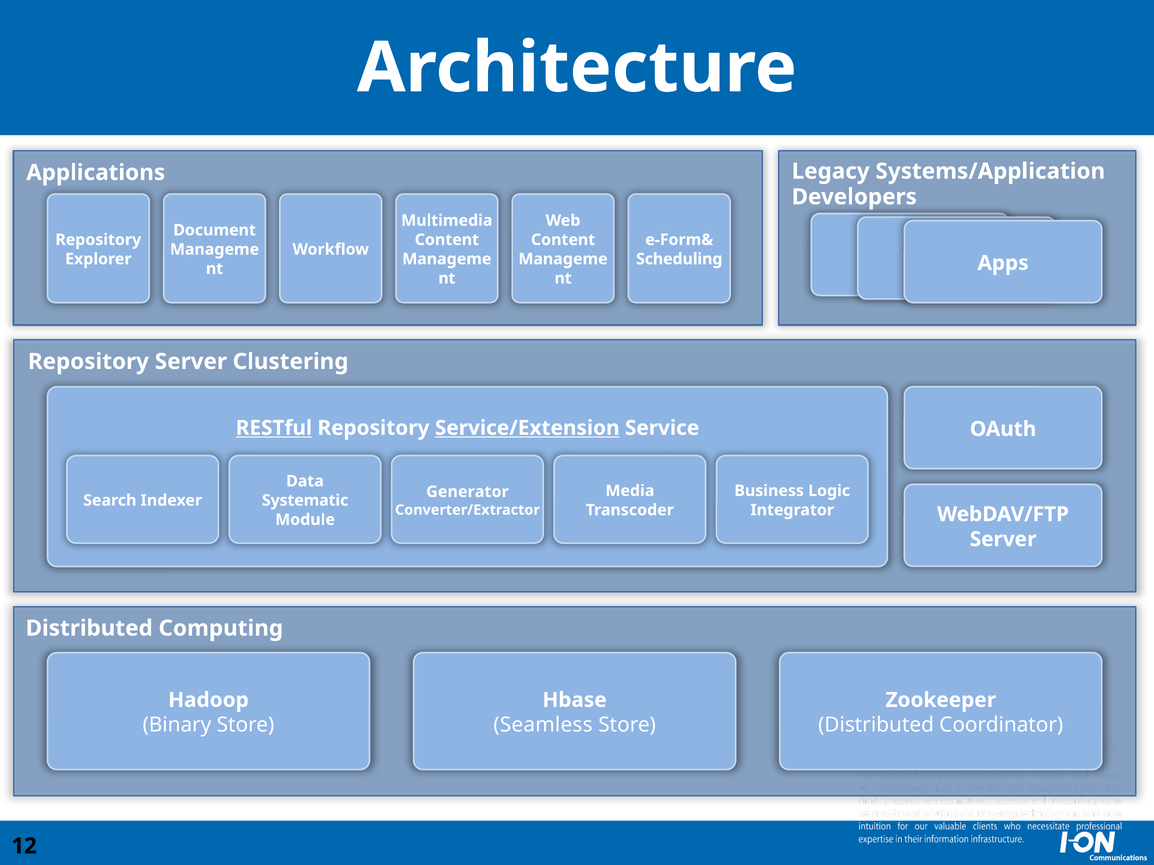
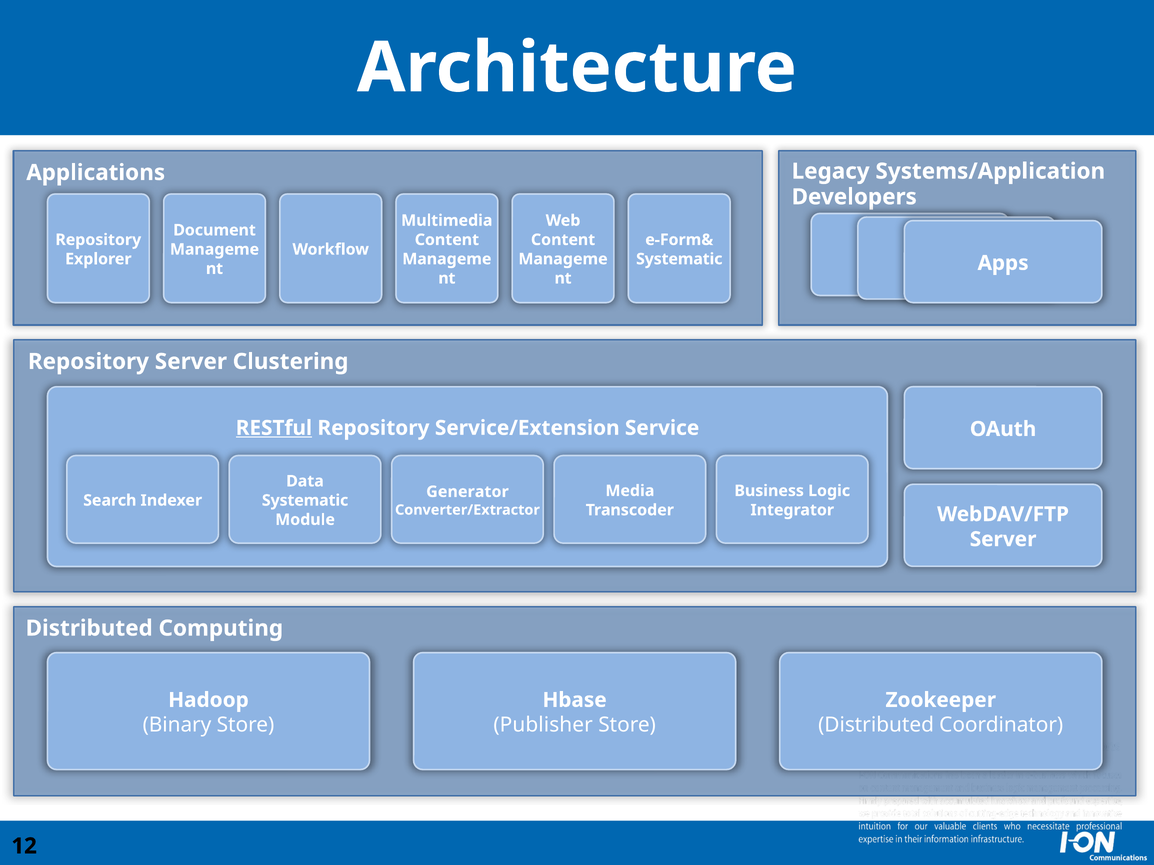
Scheduling at (679, 259): Scheduling -> Systematic
Service/Extension underline: present -> none
Seamless: Seamless -> Publisher
